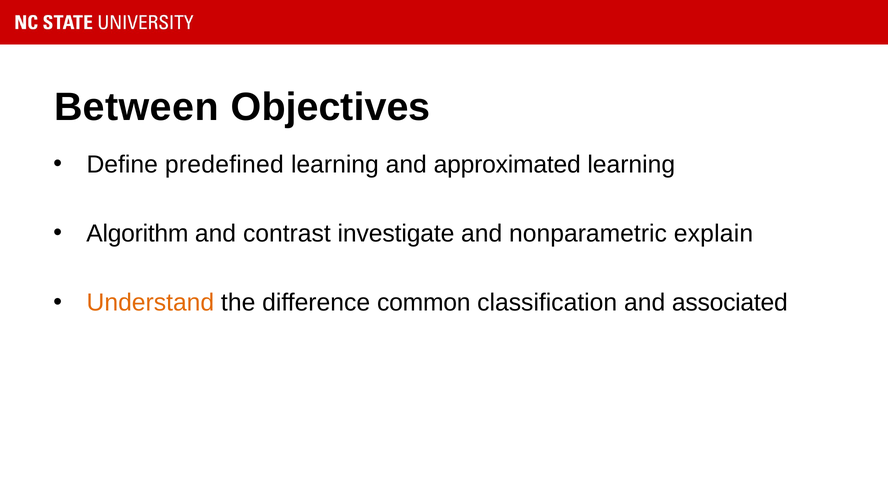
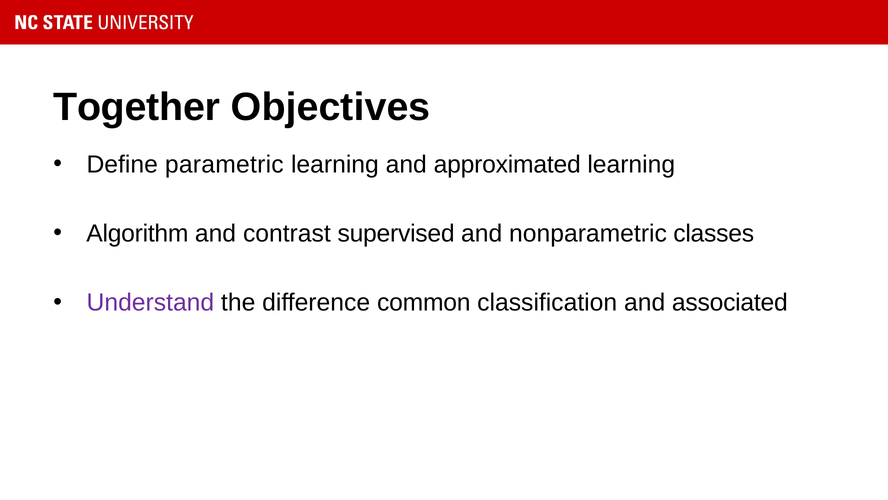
Between: Between -> Together
predefined: predefined -> parametric
investigate: investigate -> supervised
explain: explain -> classes
Understand colour: orange -> purple
